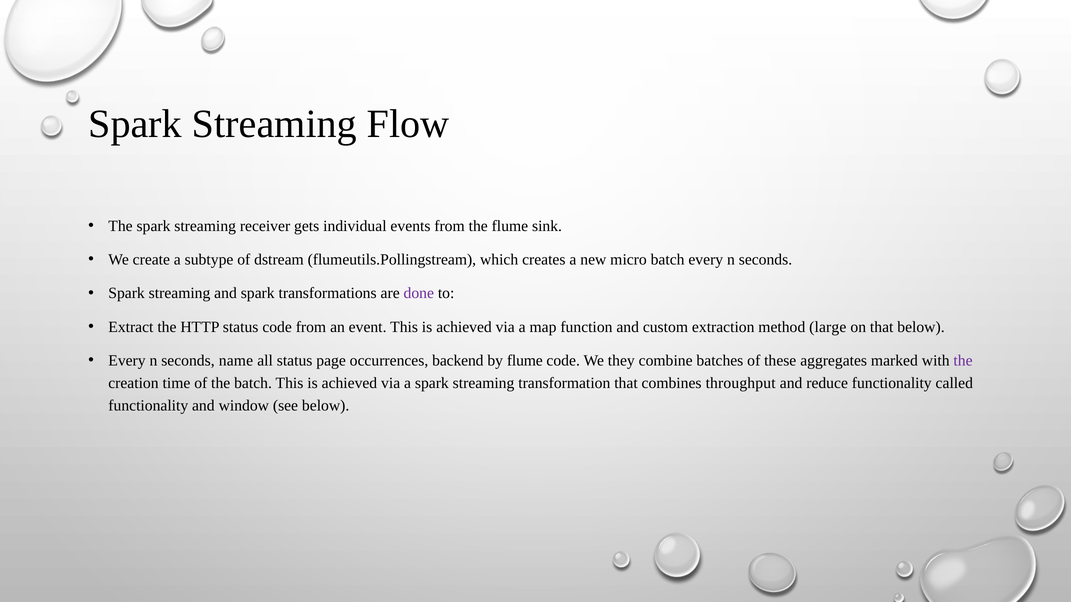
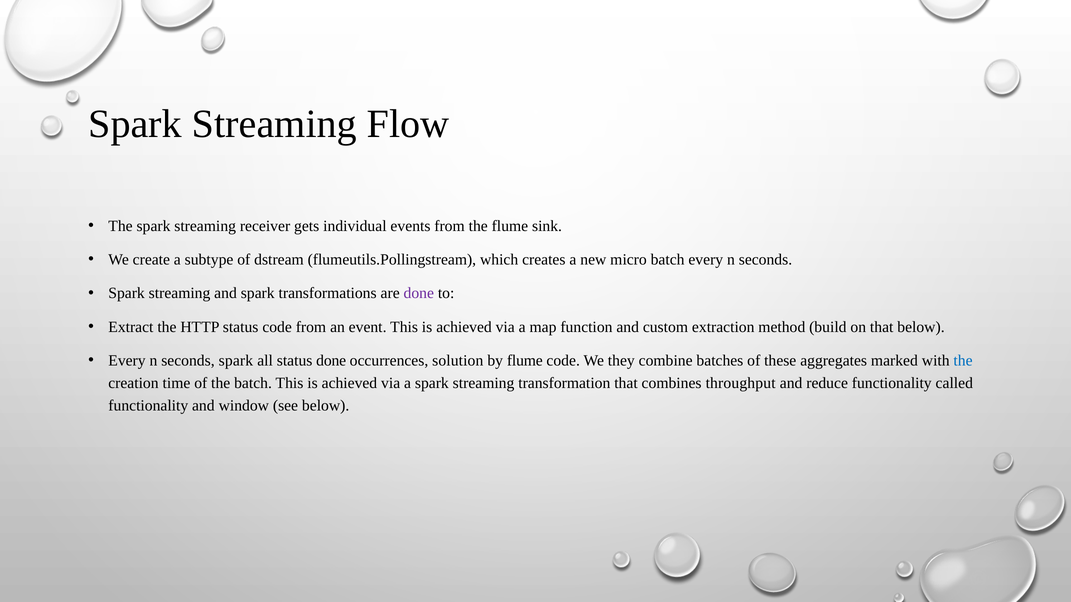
large: large -> build
seconds name: name -> spark
status page: page -> done
backend: backend -> solution
the at (963, 361) colour: purple -> blue
